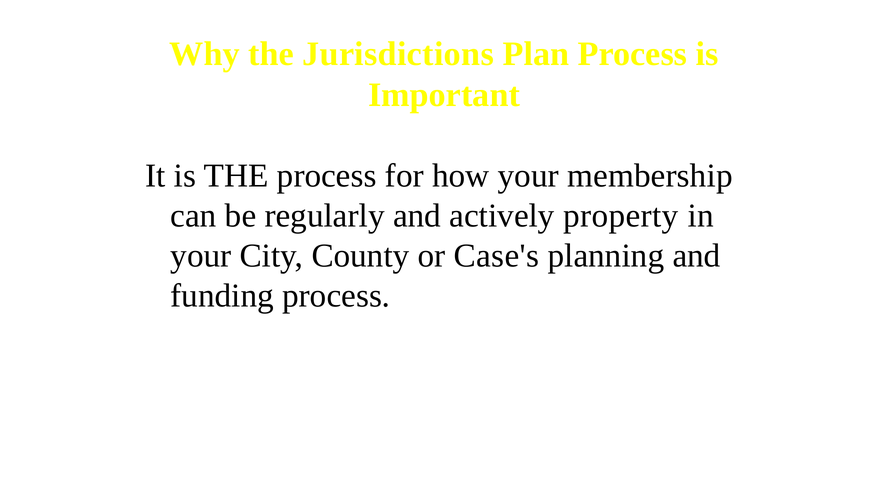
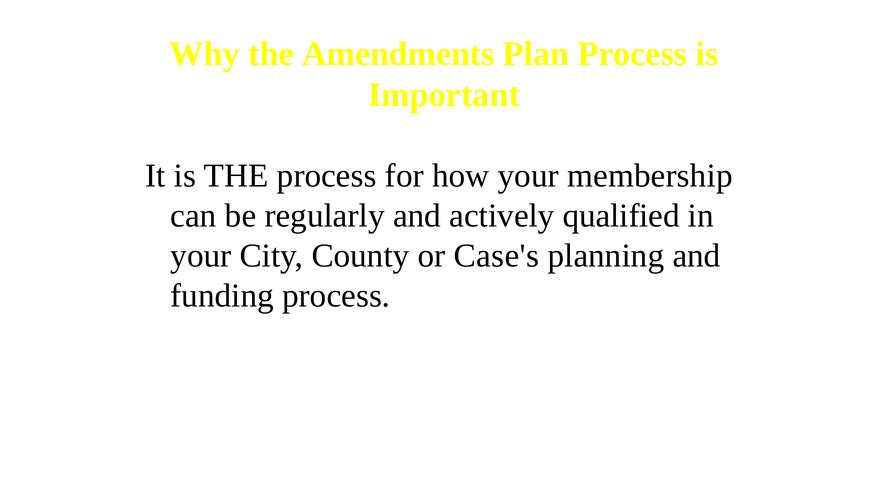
Jurisdictions: Jurisdictions -> Amendments
property: property -> qualified
